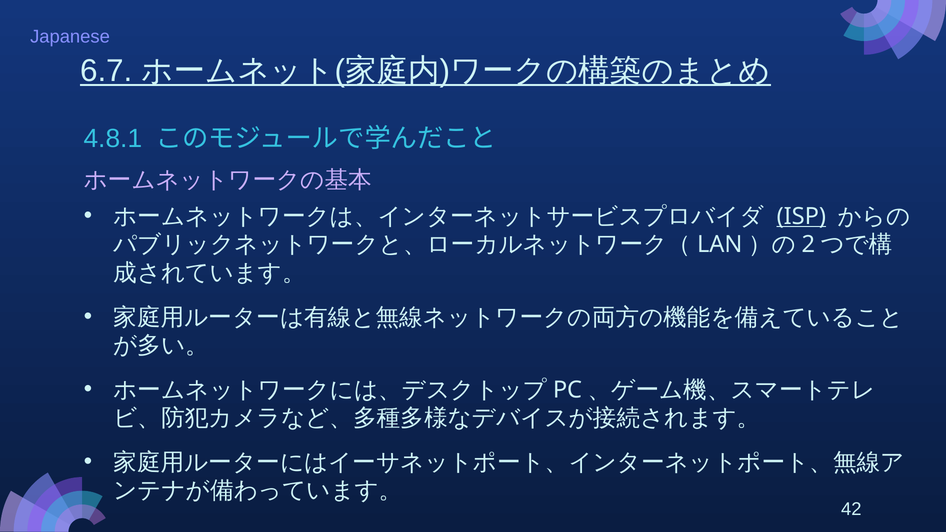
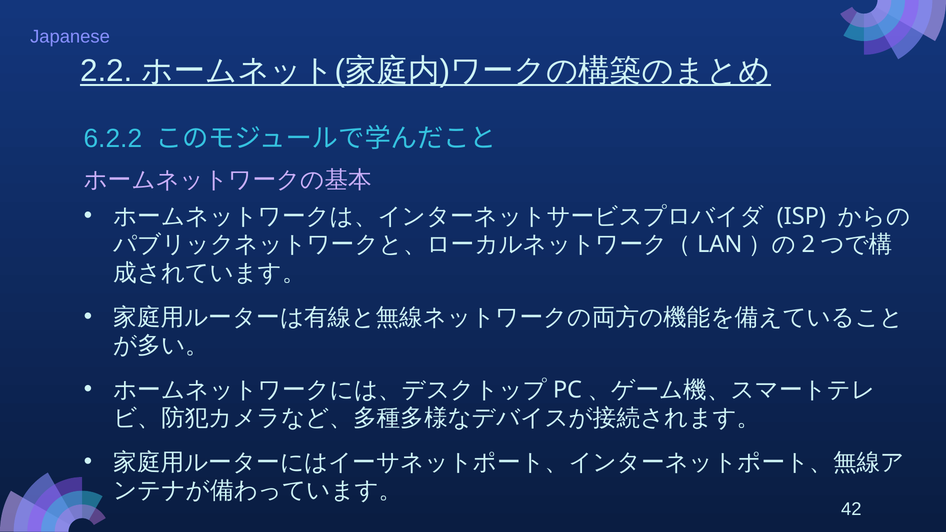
6.7: 6.7 -> 2.2
4.8.1: 4.8.1 -> 6.2.2
ISP underline: present -> none
